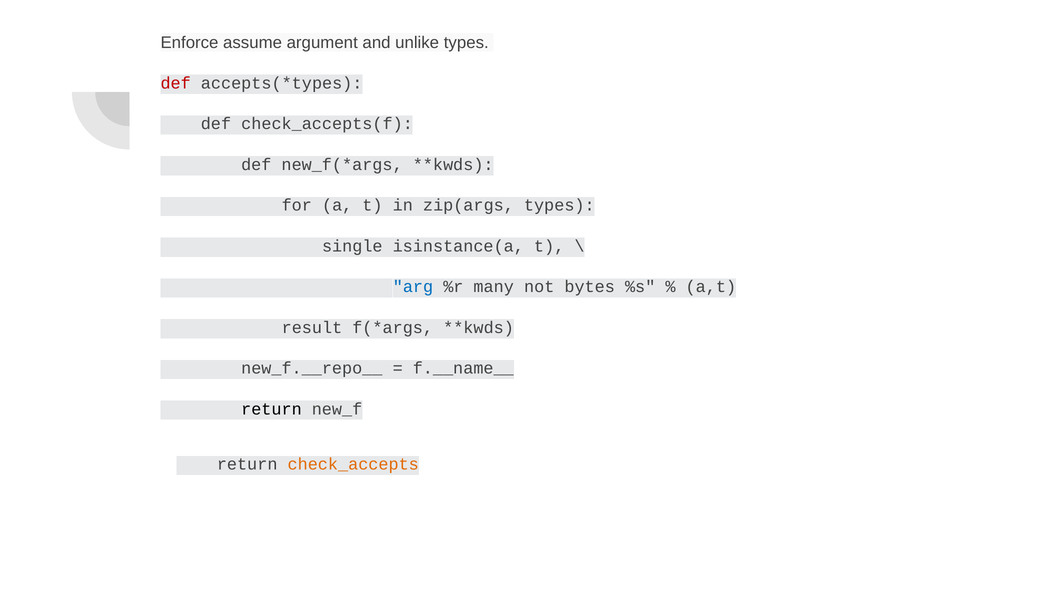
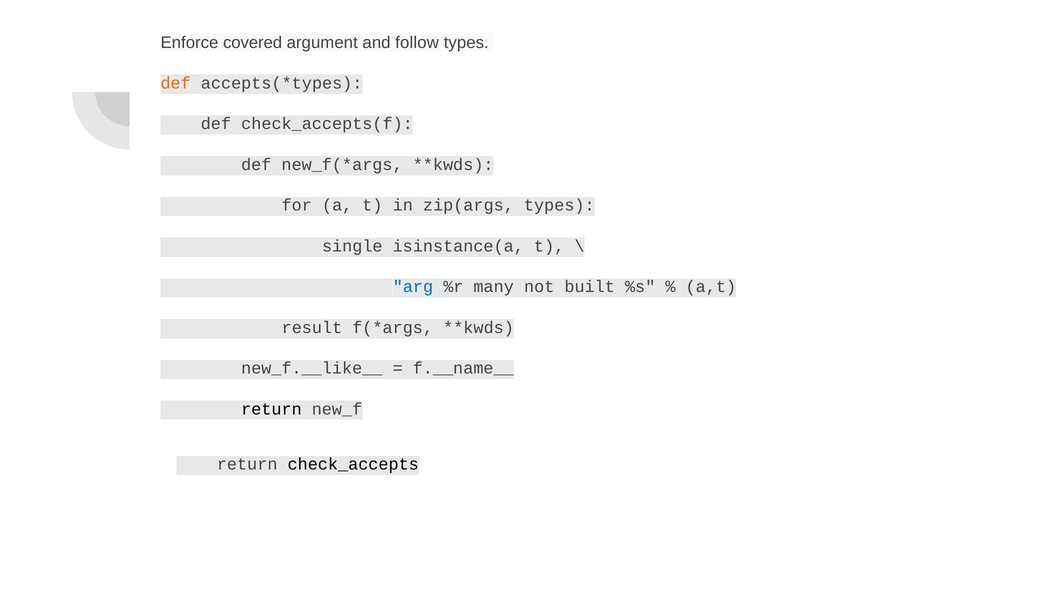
assume: assume -> covered
unlike: unlike -> follow
def at (176, 83) colour: red -> orange
bytes: bytes -> built
new_f.__repo__: new_f.__repo__ -> new_f.__like__
check_accepts colour: orange -> black
